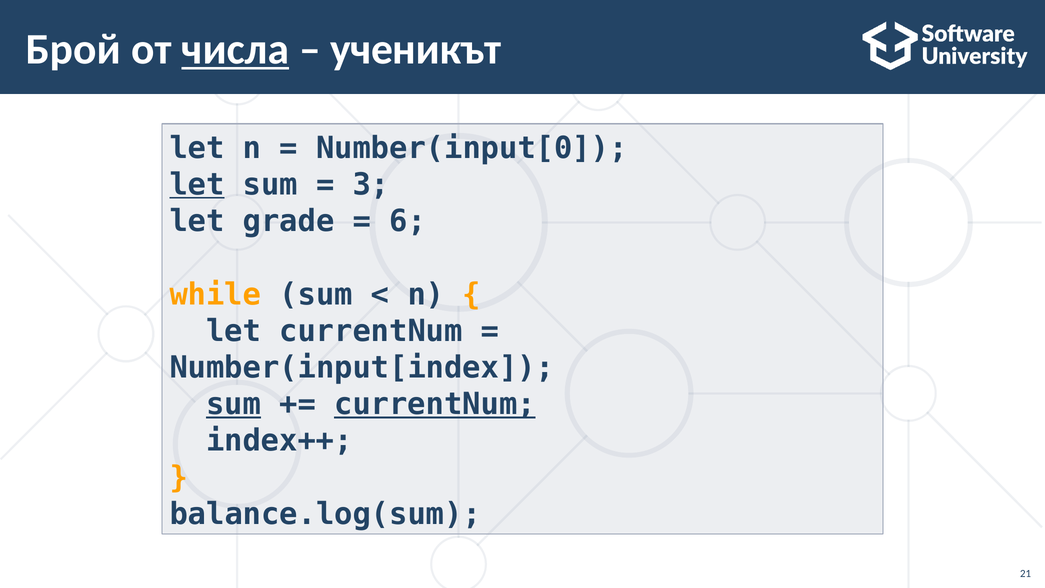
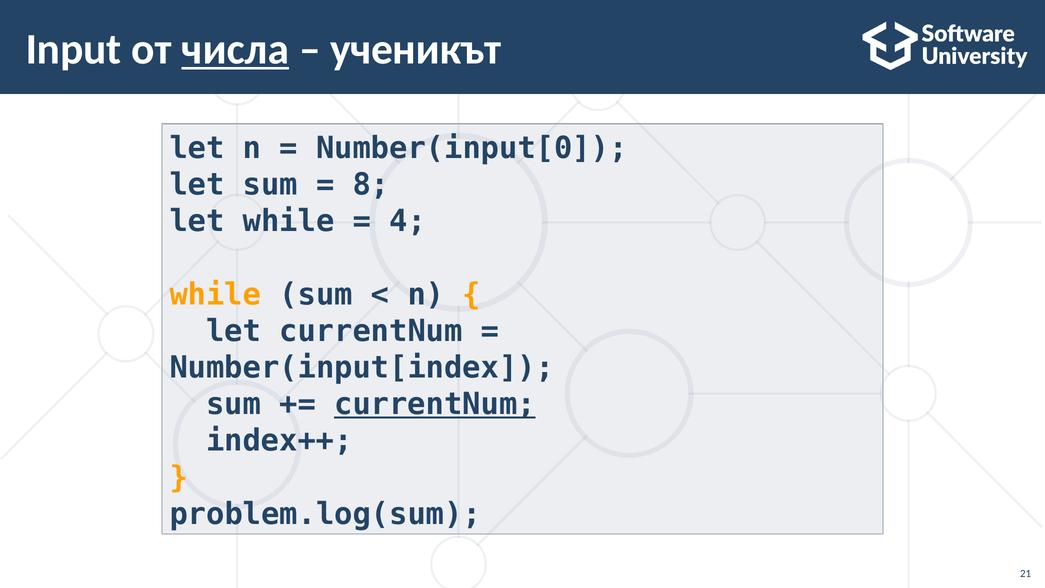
Брой: Брой -> Input
let at (197, 185) underline: present -> none
3: 3 -> 8
let grade: grade -> while
6: 6 -> 4
sum at (234, 404) underline: present -> none
balance.log(sum: balance.log(sum -> problem.log(sum
